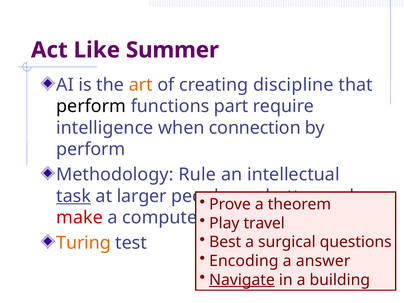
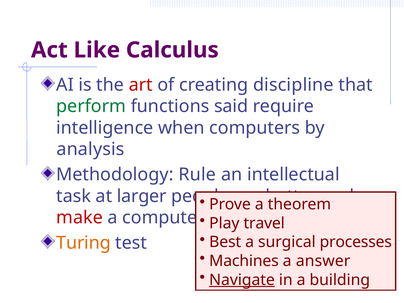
Summer: Summer -> Calculus
art colour: orange -> red
perform at (91, 106) colour: black -> green
part: part -> said
connection: connection -> computers
perform at (91, 149): perform -> analysis
task underline: present -> none
questions: questions -> processes
Encoding: Encoding -> Machines
